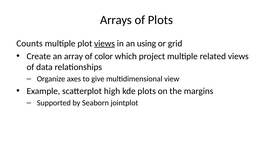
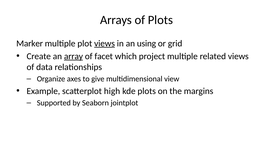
Counts: Counts -> Marker
array underline: none -> present
color: color -> facet
